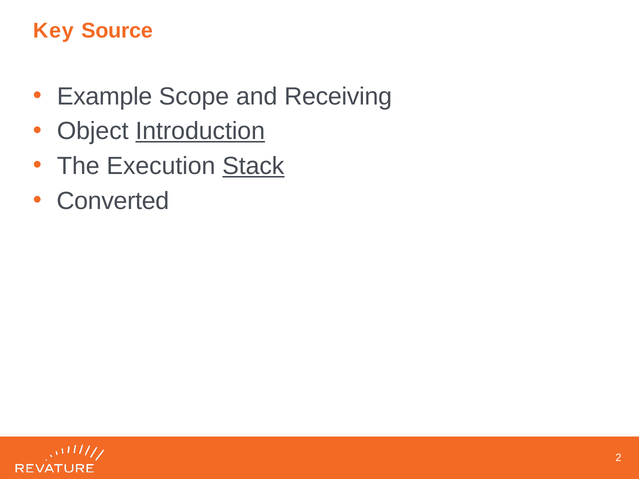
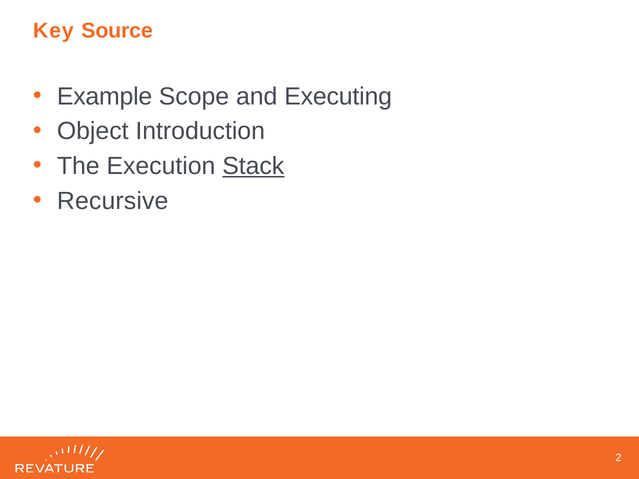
Receiving: Receiving -> Executing
Introduction underline: present -> none
Converted: Converted -> Recursive
